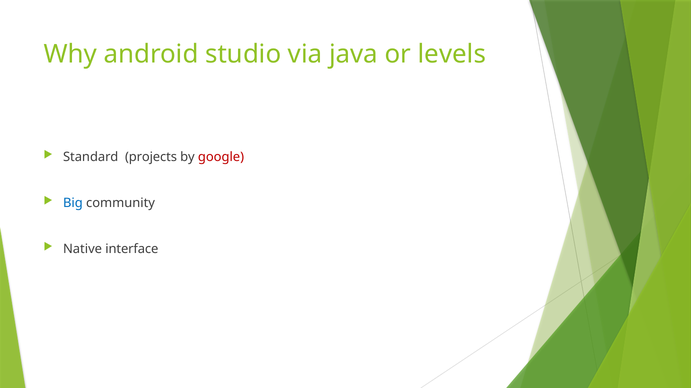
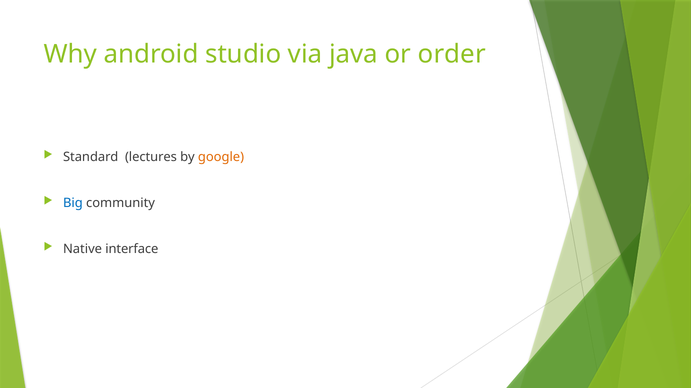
levels: levels -> order
projects: projects -> lectures
google colour: red -> orange
